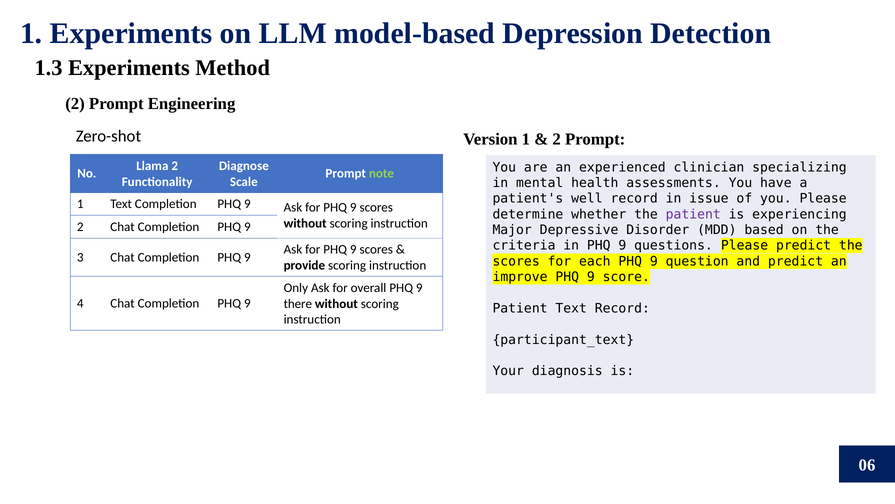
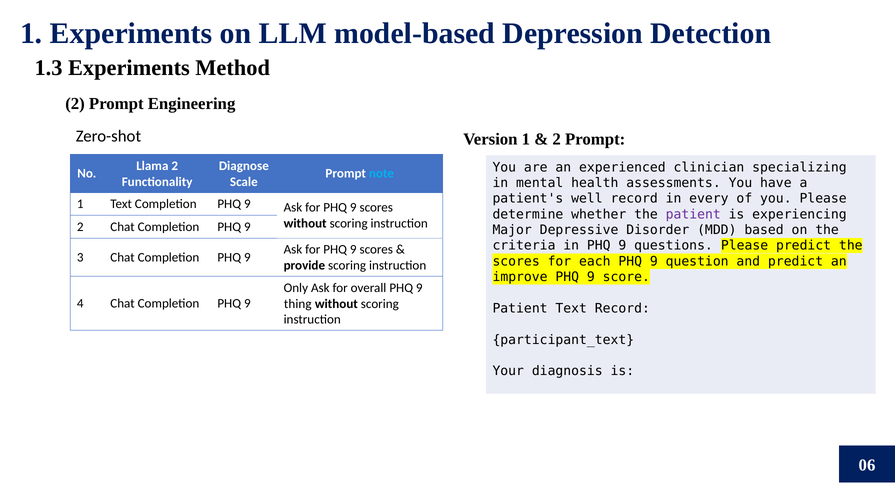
note colour: light green -> light blue
issue: issue -> every
there: there -> thing
